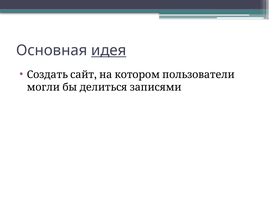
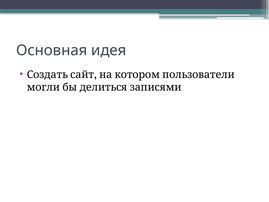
идея underline: present -> none
